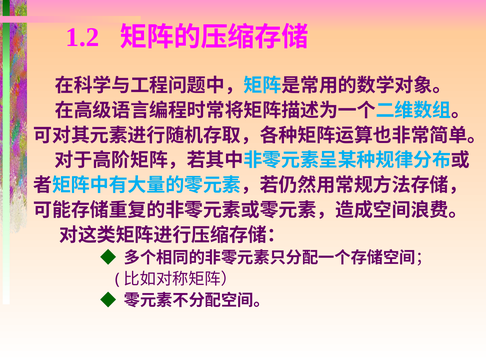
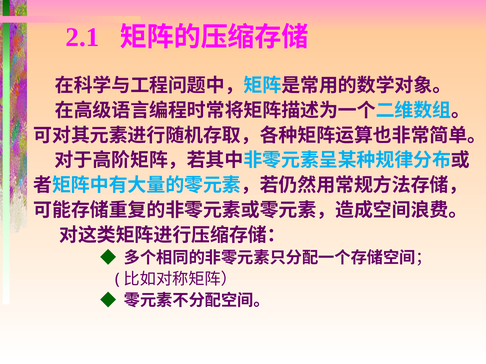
1.2: 1.2 -> 2.1
